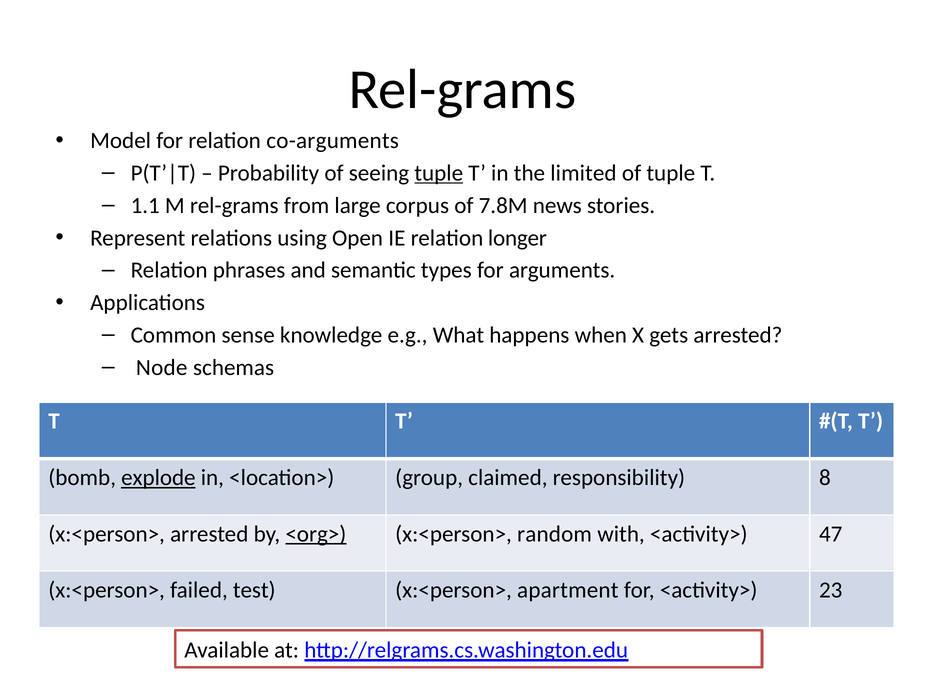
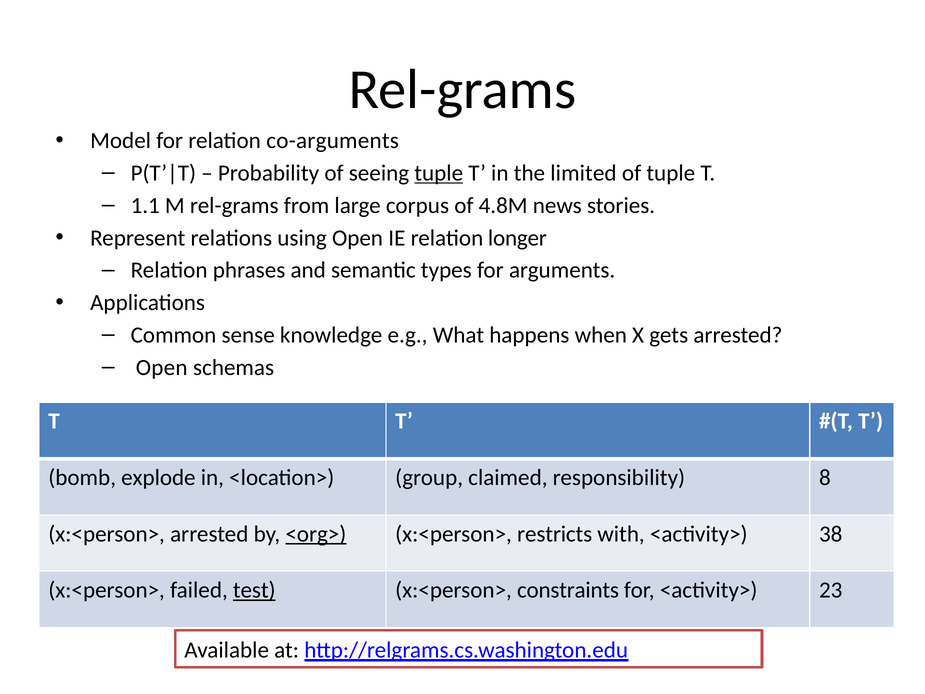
7.8M: 7.8M -> 4.8M
Node at (162, 367): Node -> Open
explode underline: present -> none
random: random -> restricts
47: 47 -> 38
test underline: none -> present
apartment: apartment -> constraints
